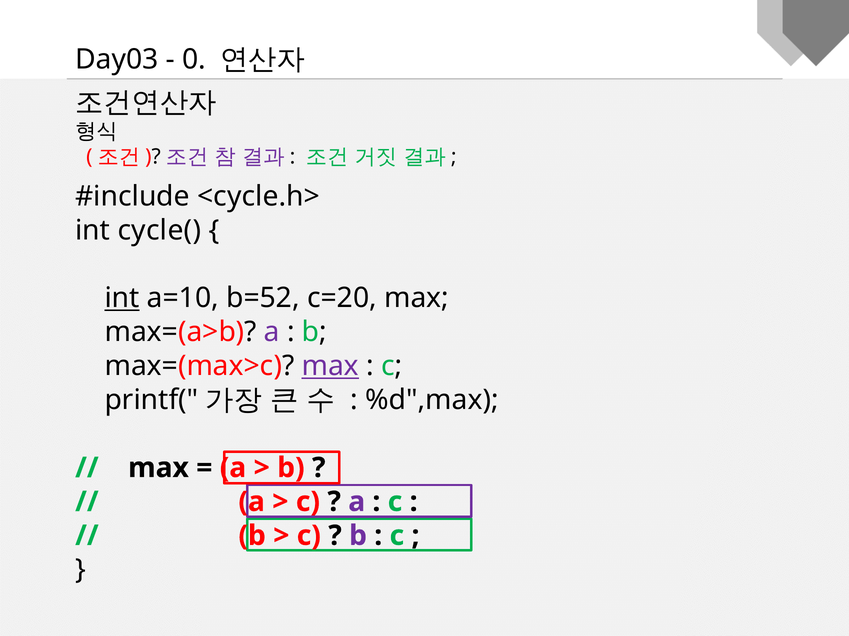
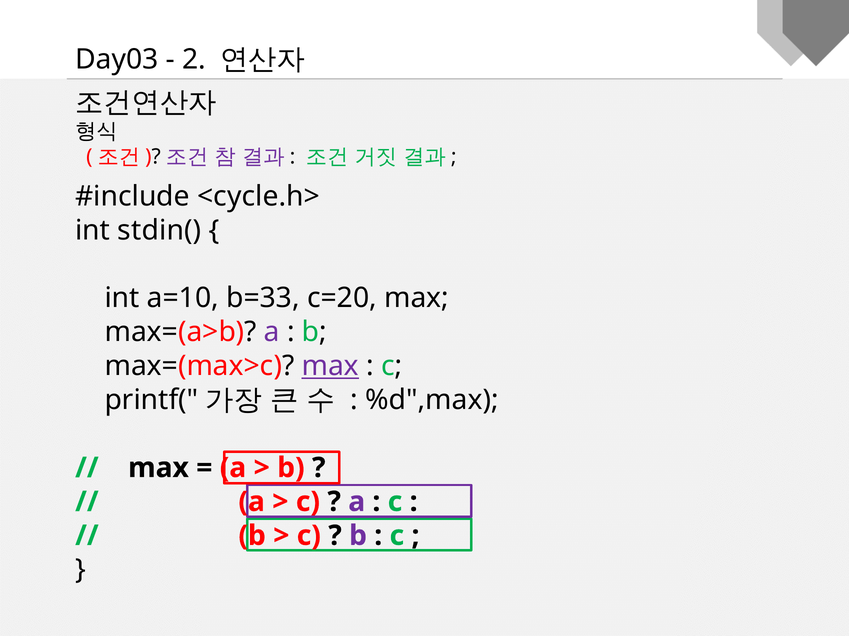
0: 0 -> 2
cycle(: cycle( -> stdin(
int at (122, 299) underline: present -> none
b=52: b=52 -> b=33
